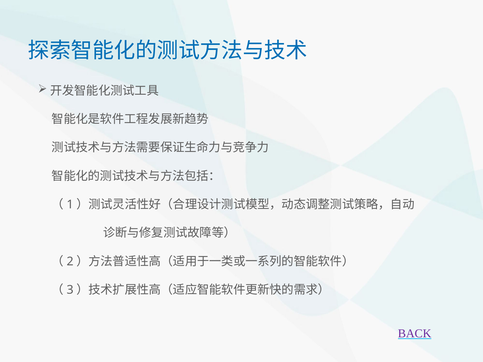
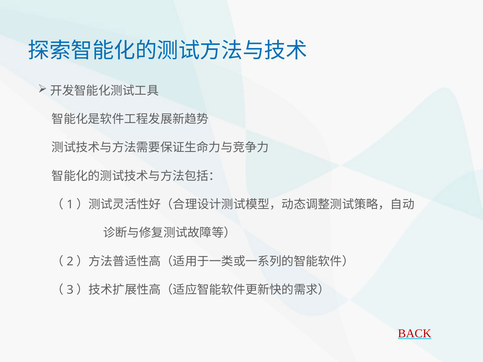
BACK colour: purple -> red
